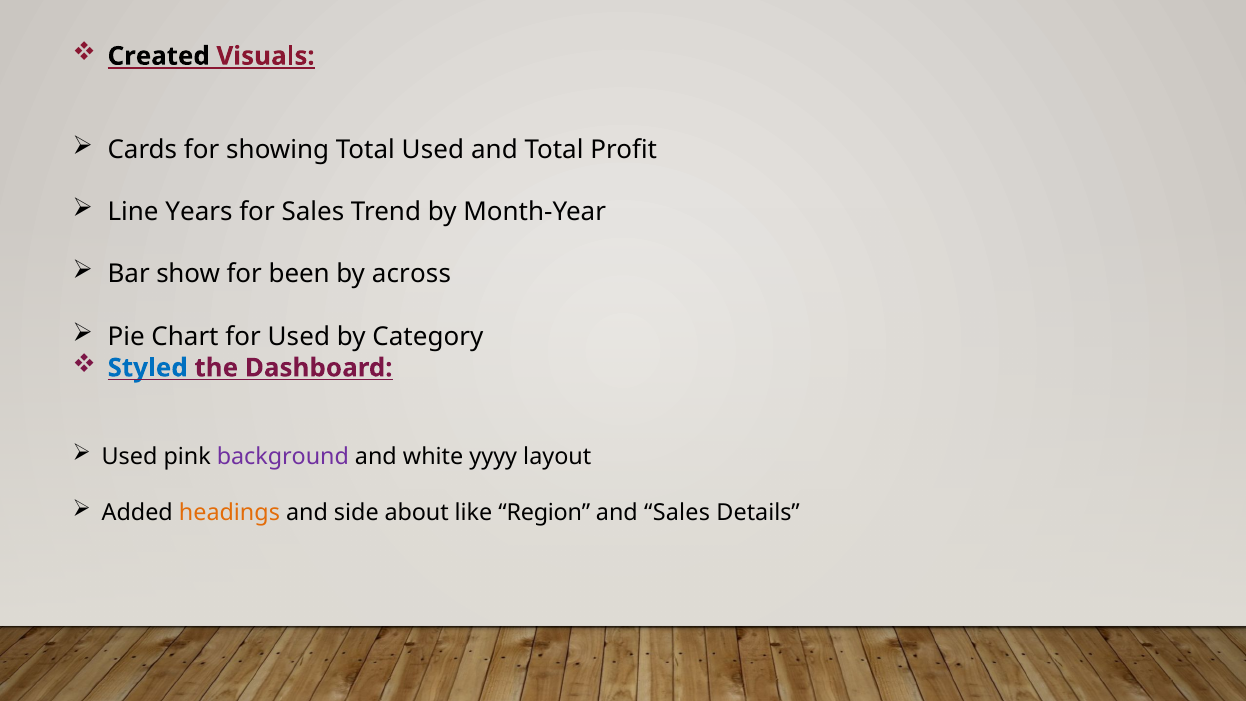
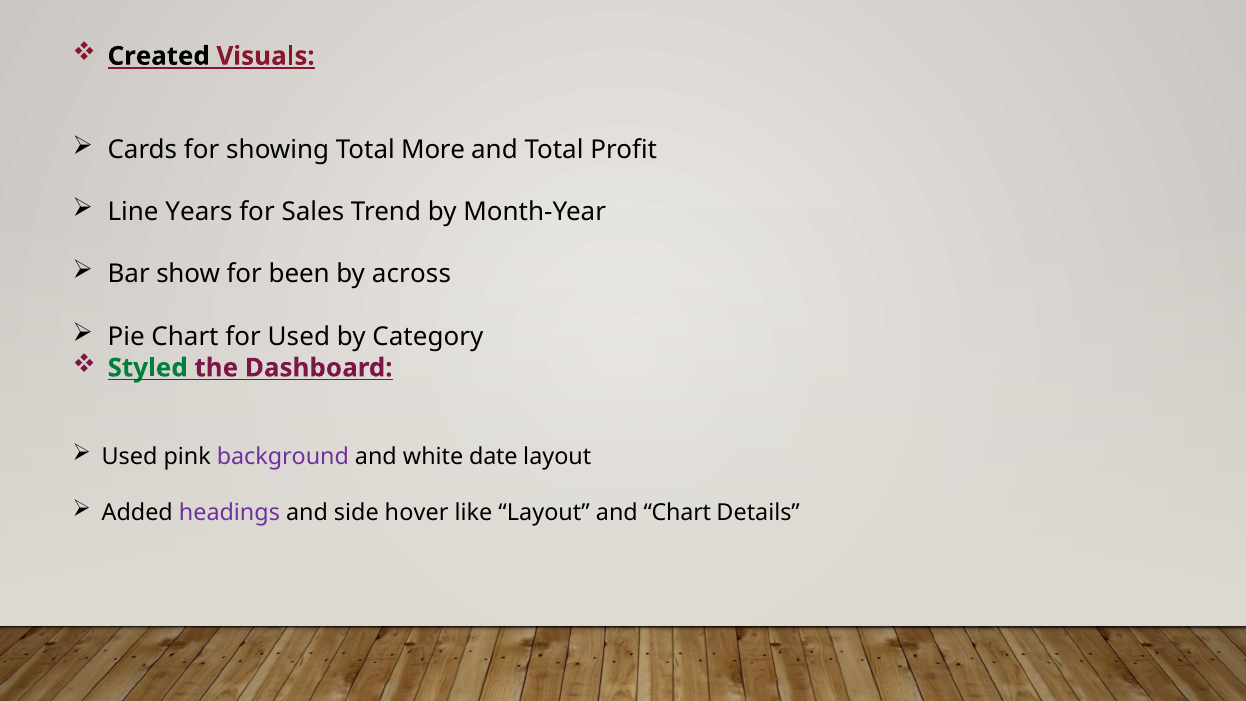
Total Used: Used -> More
Styled colour: blue -> green
yyyy: yyyy -> date
headings colour: orange -> purple
about: about -> hover
like Region: Region -> Layout
and Sales: Sales -> Chart
